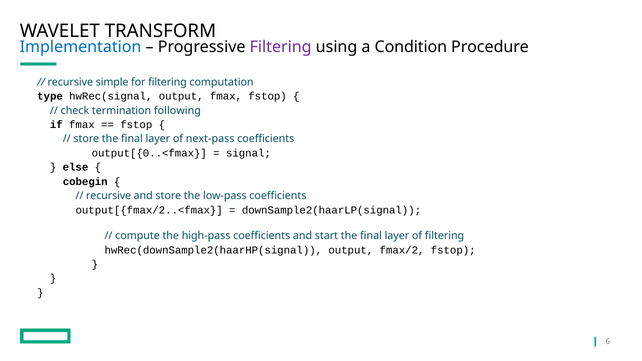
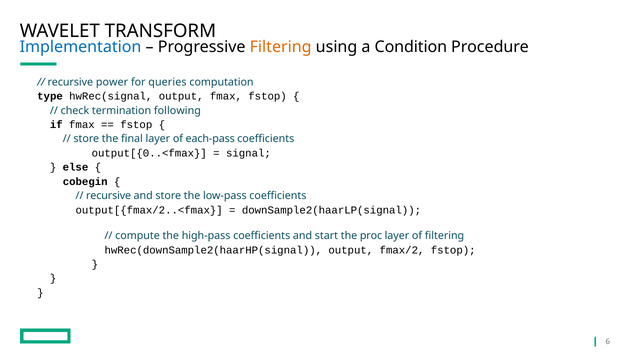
Filtering at (281, 47) colour: purple -> orange
simple: simple -> power
for filtering: filtering -> queries
next-pass: next-pass -> each-pass
start the final: final -> proc
